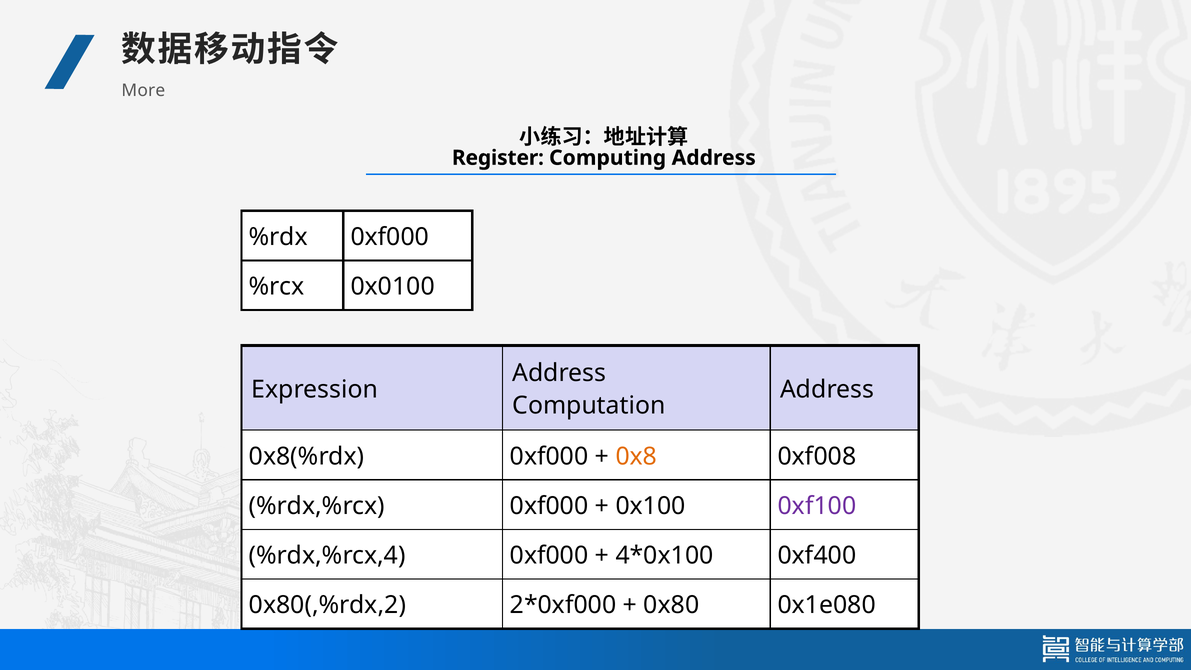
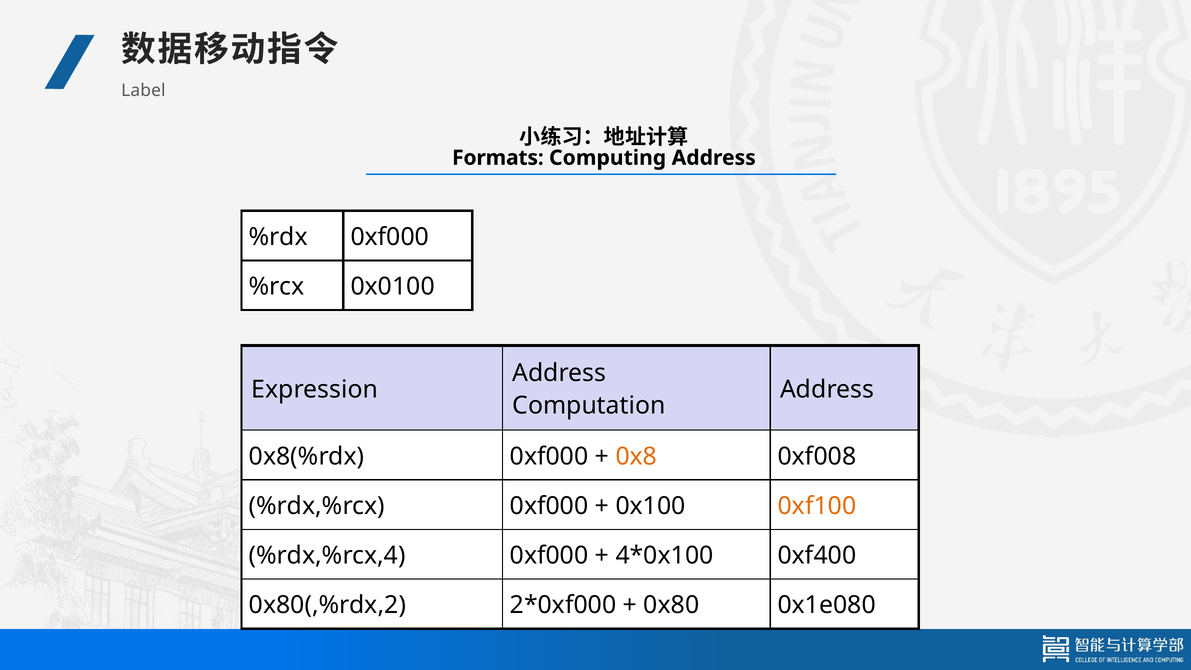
More: More -> Label
Register: Register -> Formats
0xf100 colour: purple -> orange
